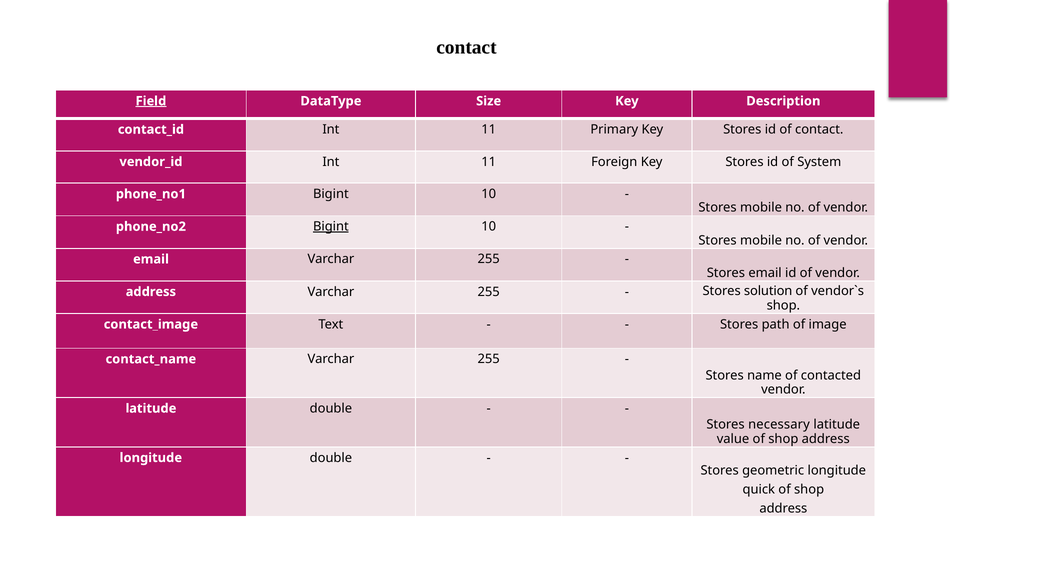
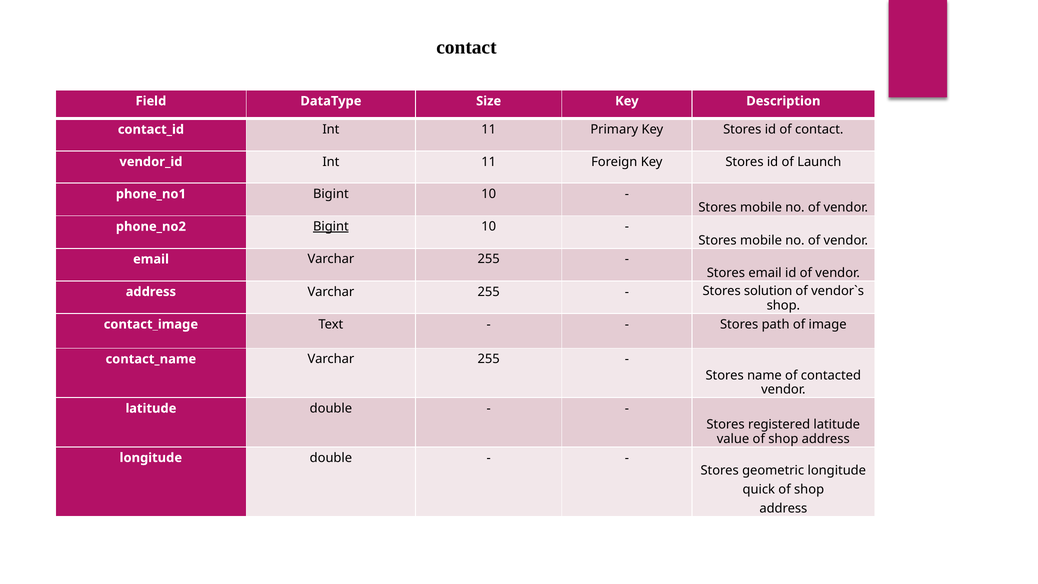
Field underline: present -> none
System: System -> Launch
necessary: necessary -> registered
